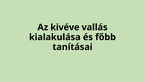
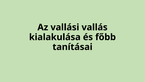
kivéve: kivéve -> vallási
